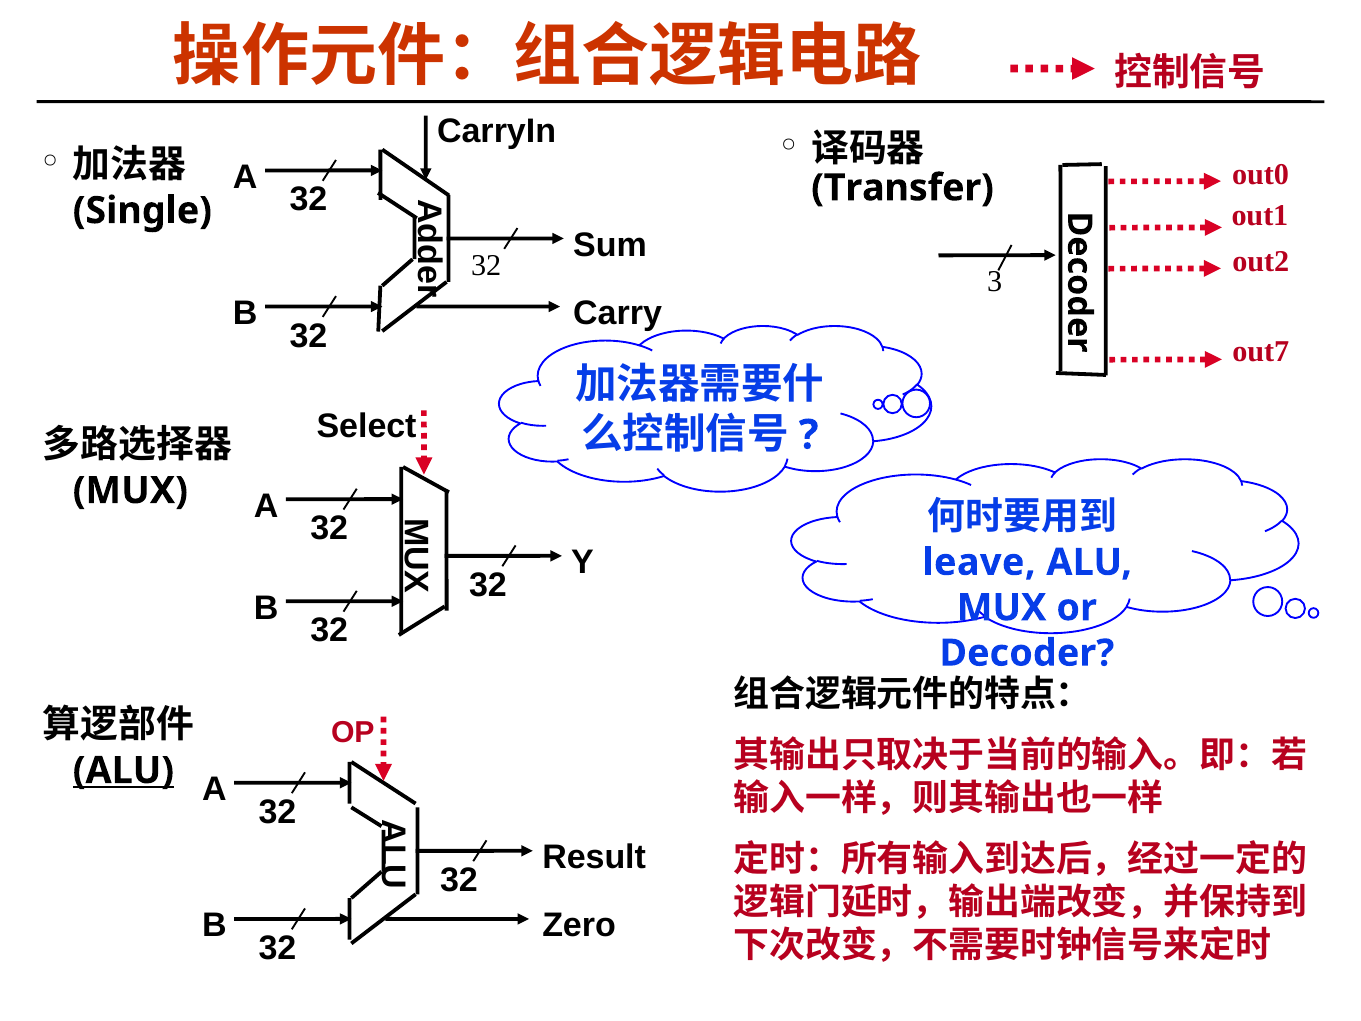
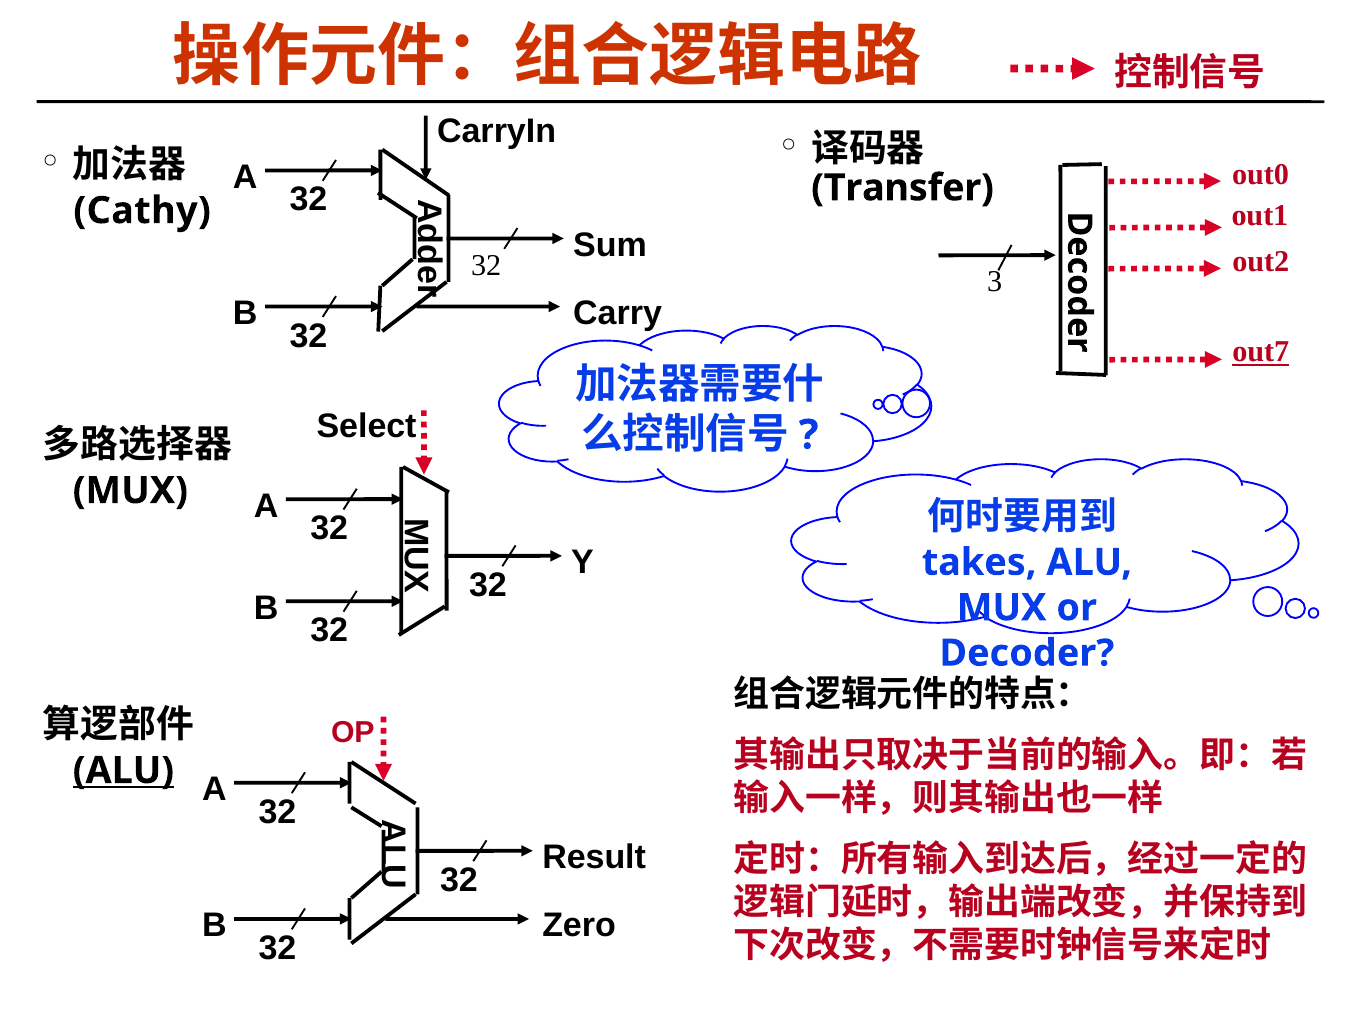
Single: Single -> Cathy
out7 underline: none -> present
leave: leave -> takes
